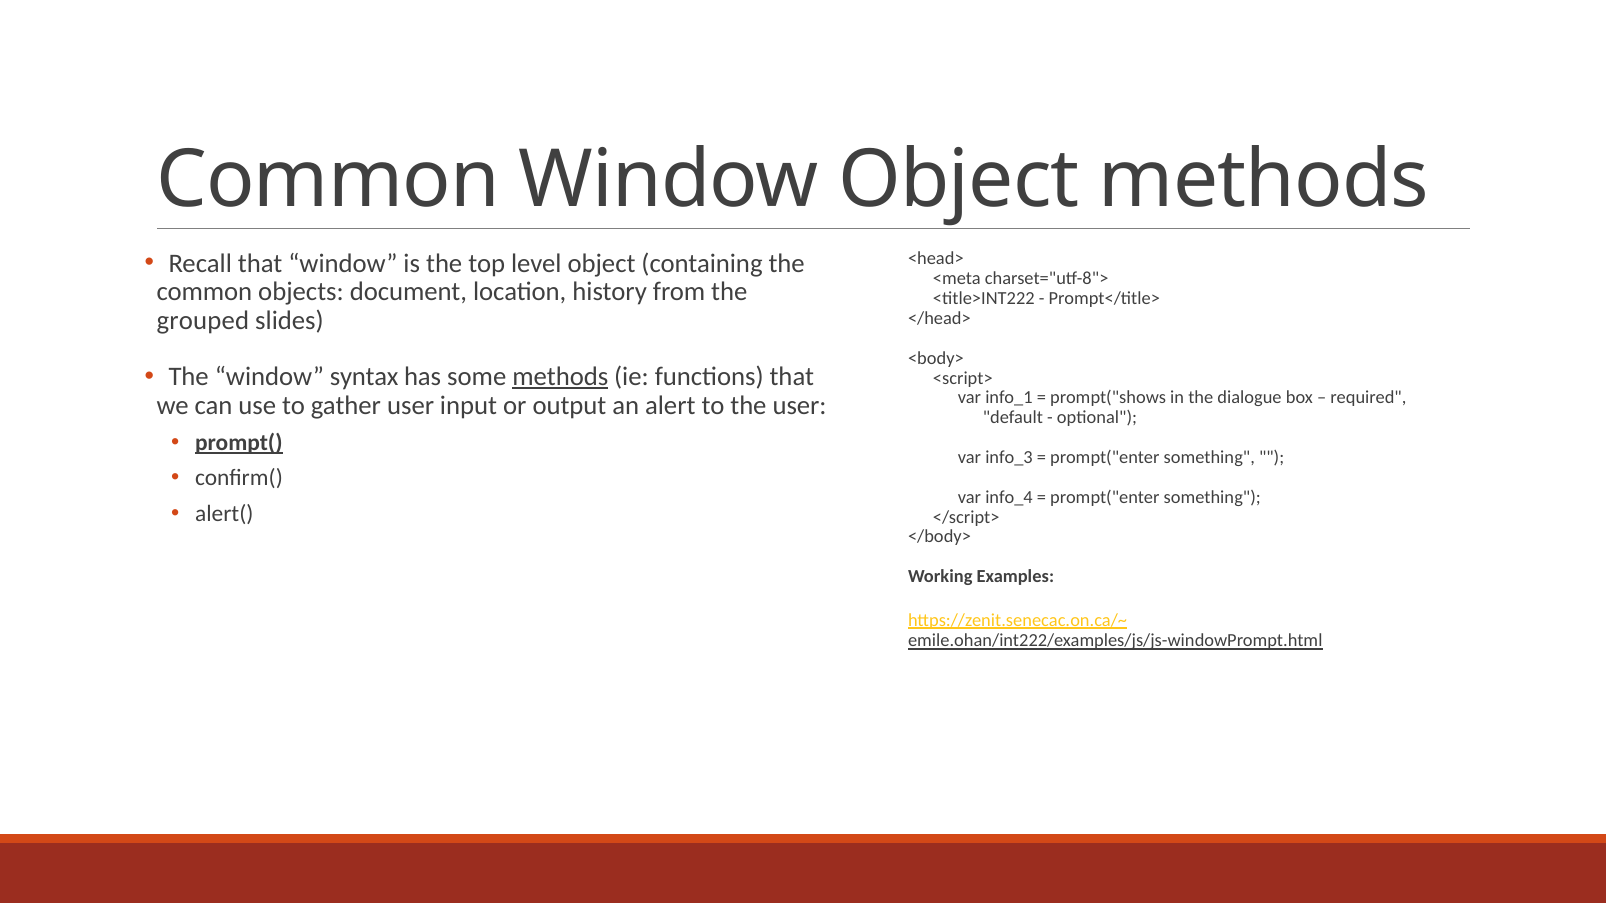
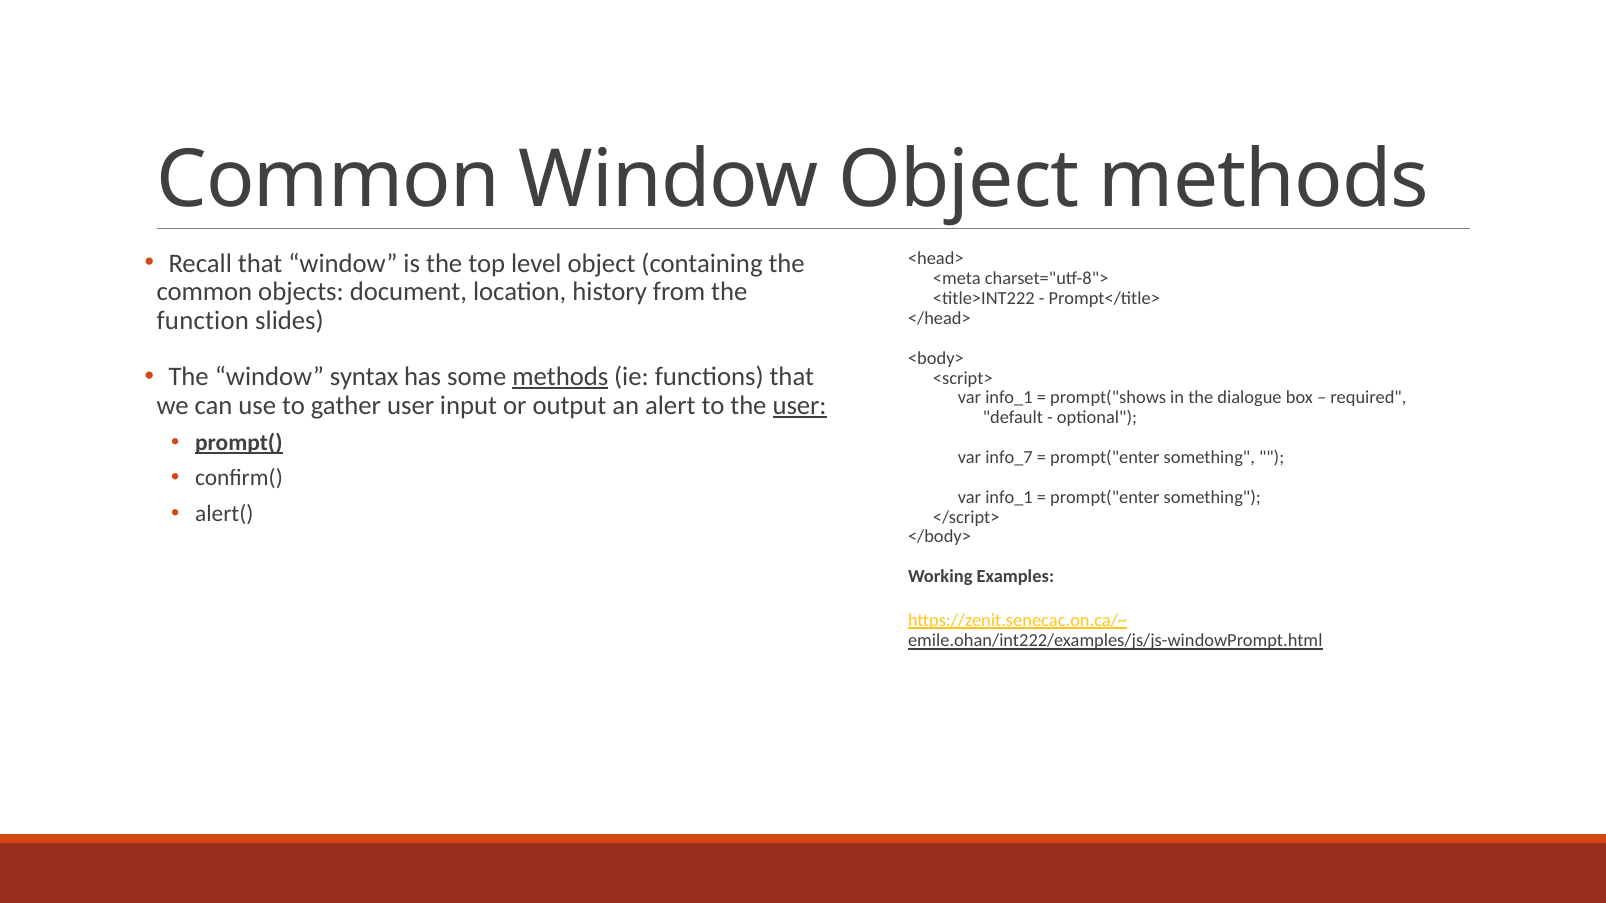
grouped: grouped -> function
user at (800, 405) underline: none -> present
info_3: info_3 -> info_7
info_4 at (1009, 497): info_4 -> info_1
